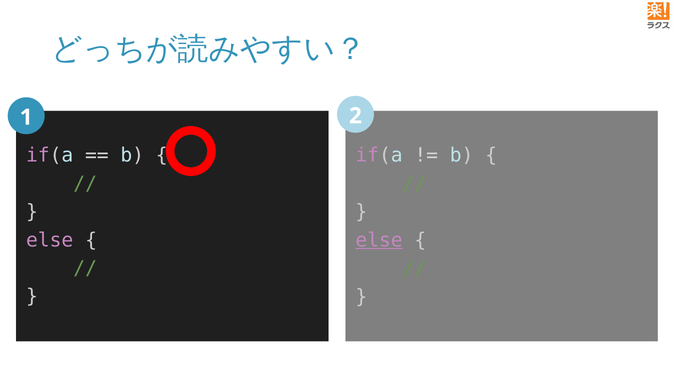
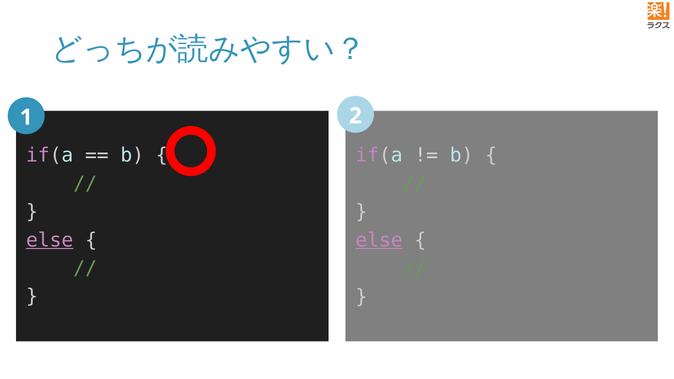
else at (50, 240) underline: none -> present
